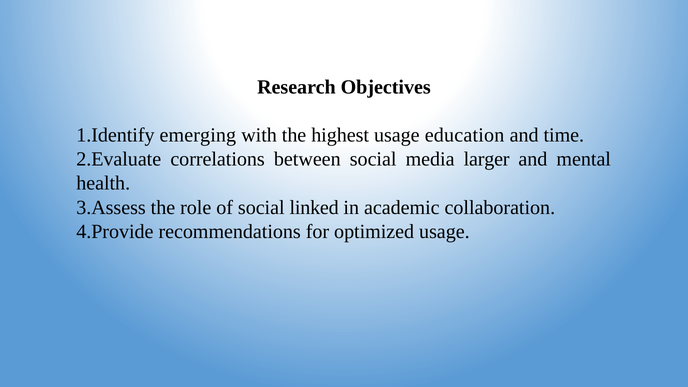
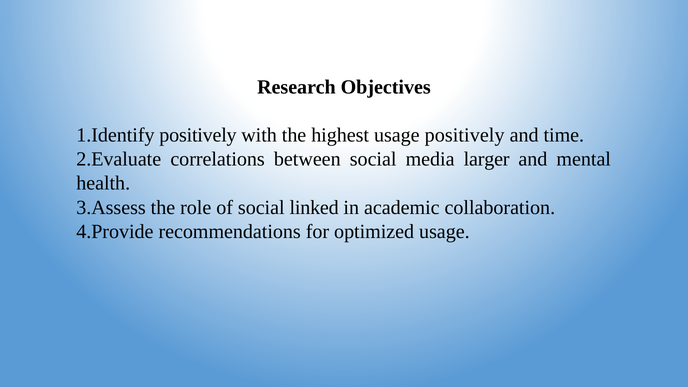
emerging at (198, 135): emerging -> positively
usage education: education -> positively
